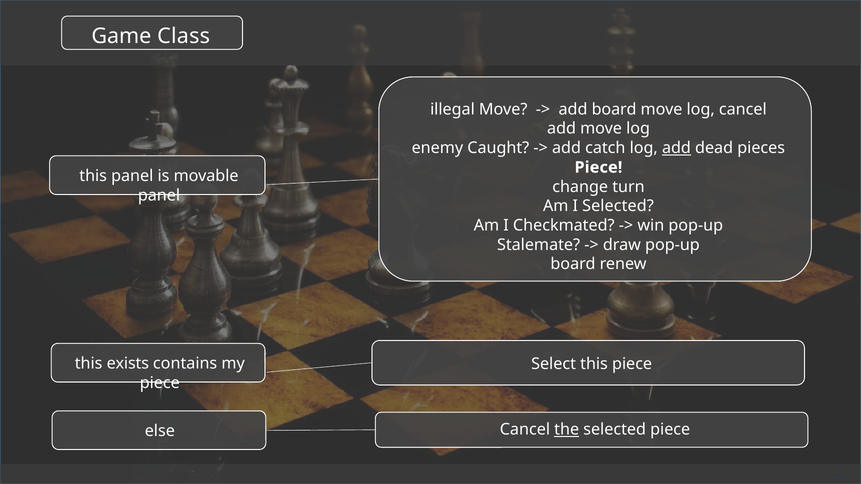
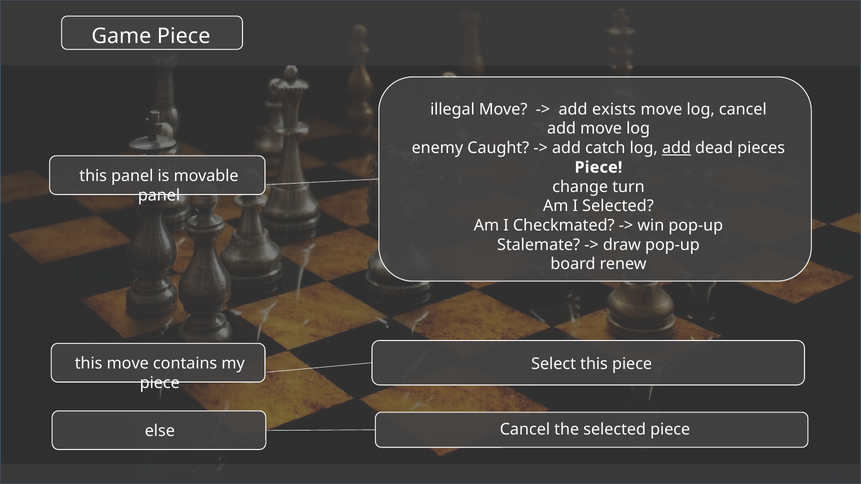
Game Class: Class -> Piece
add board: board -> exists
this exists: exists -> move
the underline: present -> none
